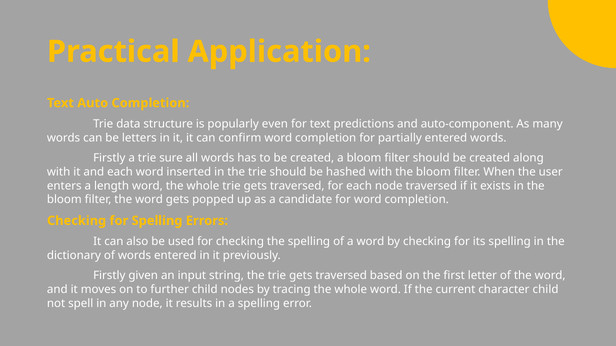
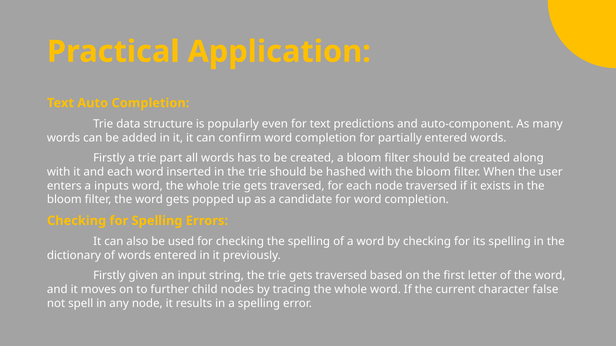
letters: letters -> added
sure: sure -> part
length: length -> inputs
character child: child -> false
